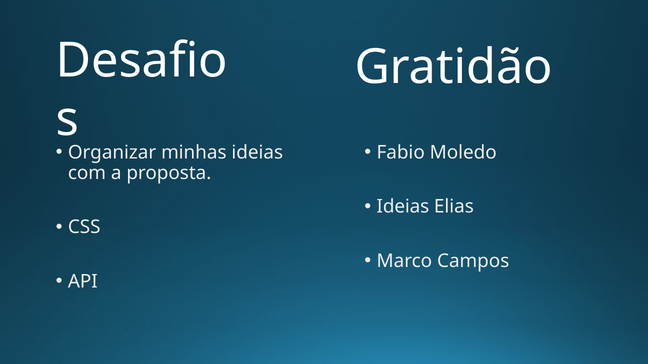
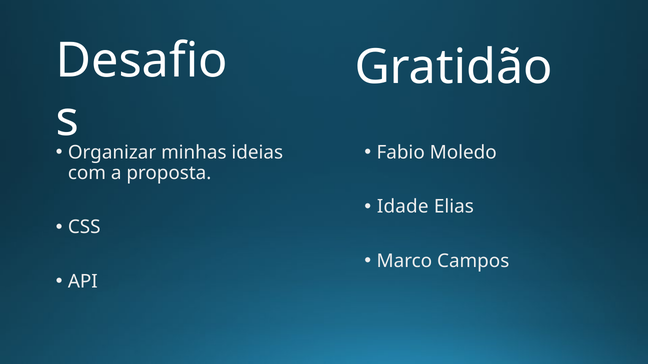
Ideias at (403, 207): Ideias -> Idade
